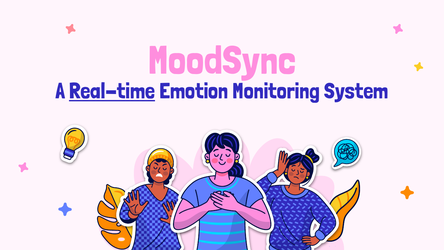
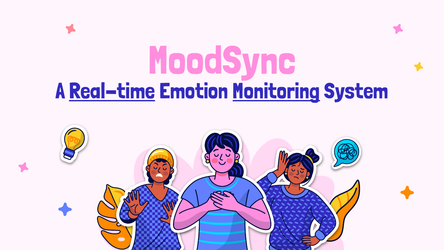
Monitoring underline: none -> present
